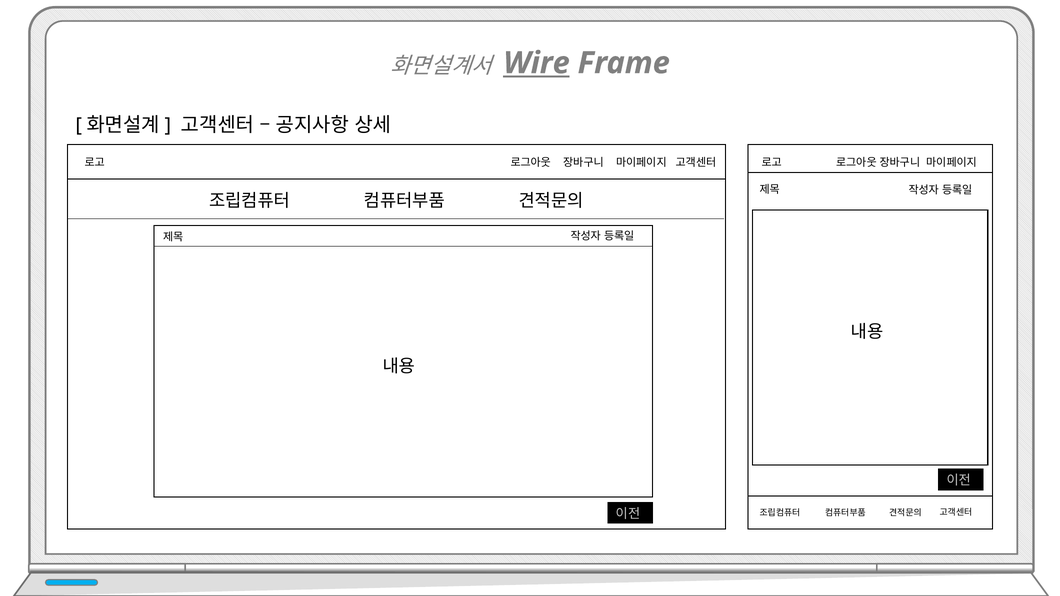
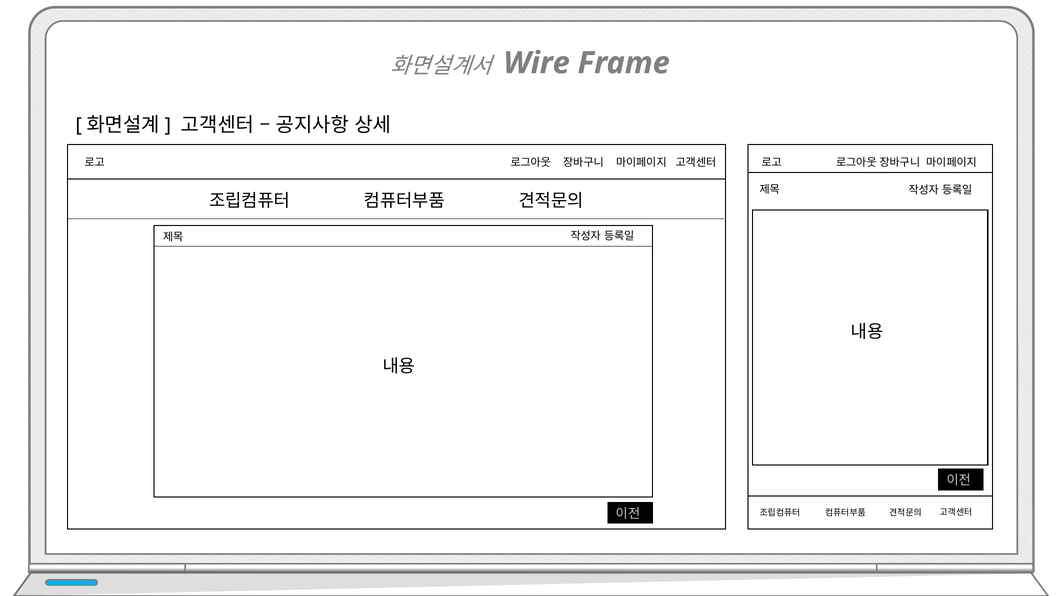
Wire underline: present -> none
